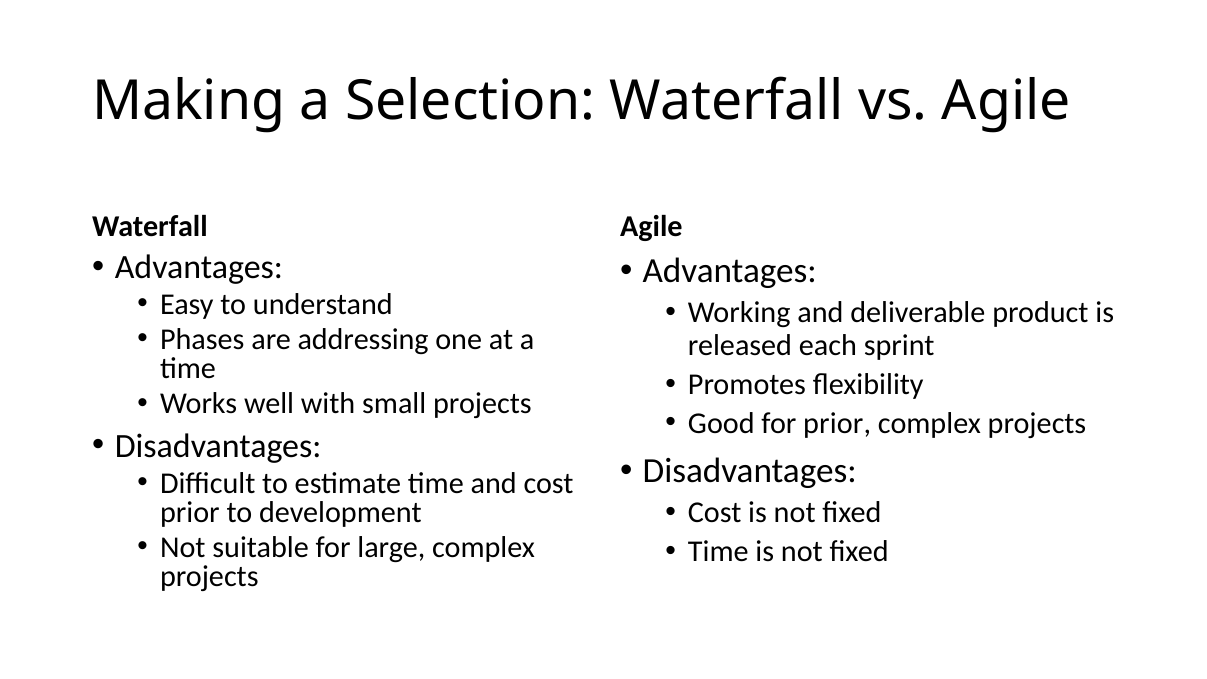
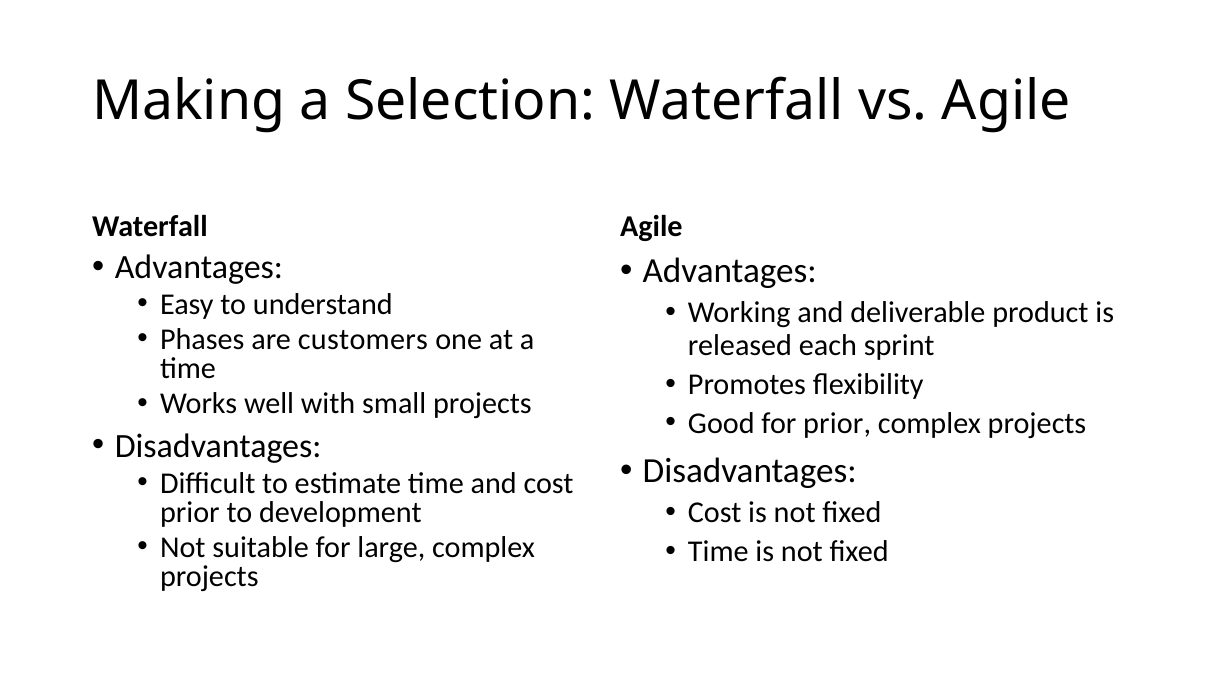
addressing: addressing -> customers
